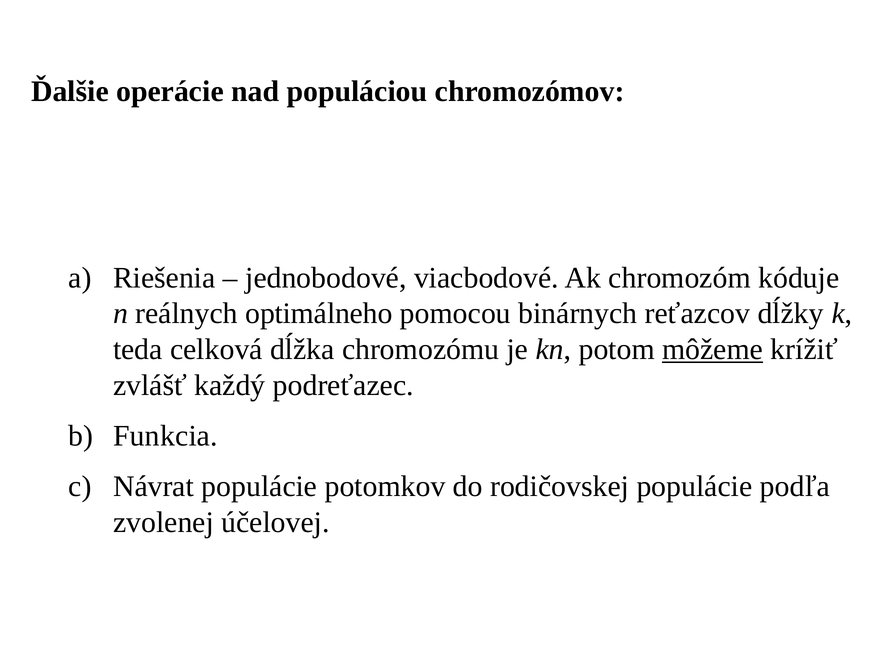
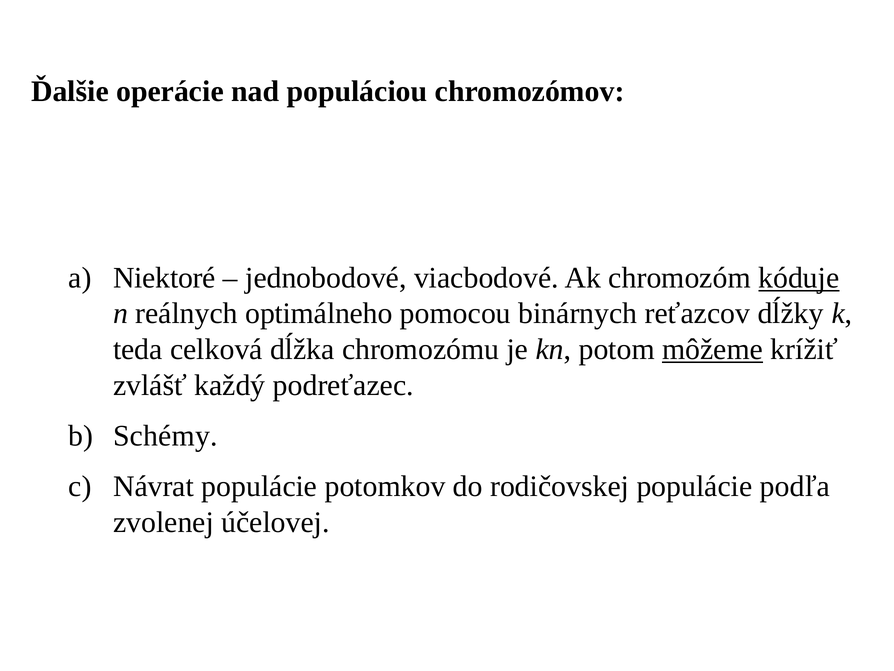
Riešenia: Riešenia -> Niektoré
kóduje underline: none -> present
Funkcia: Funkcia -> Schémy
